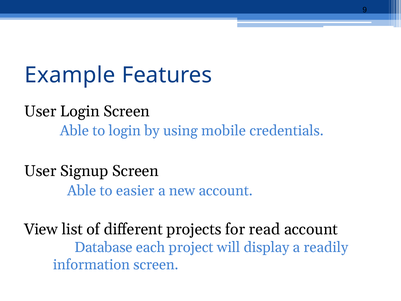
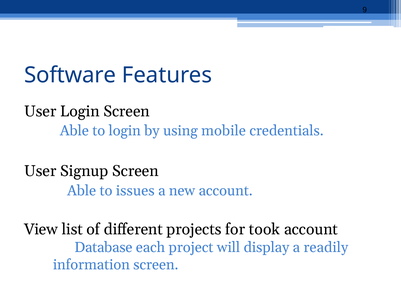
Example: Example -> Software
easier: easier -> issues
read: read -> took
